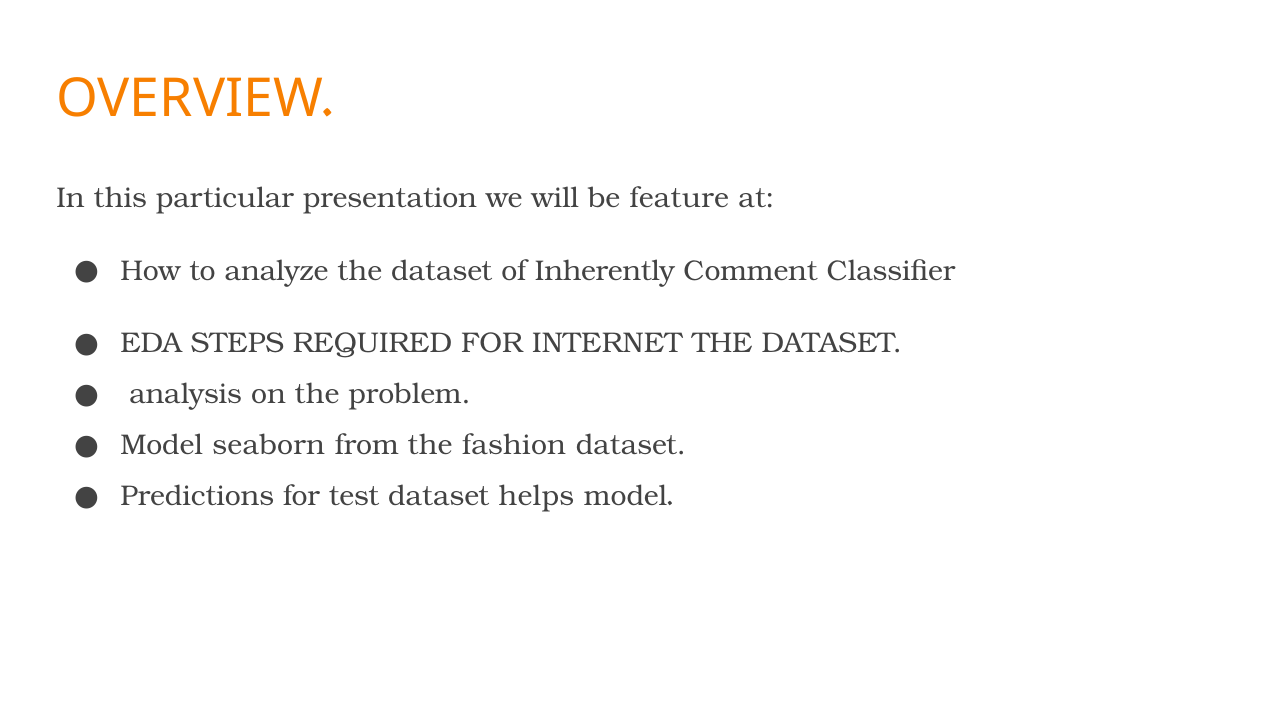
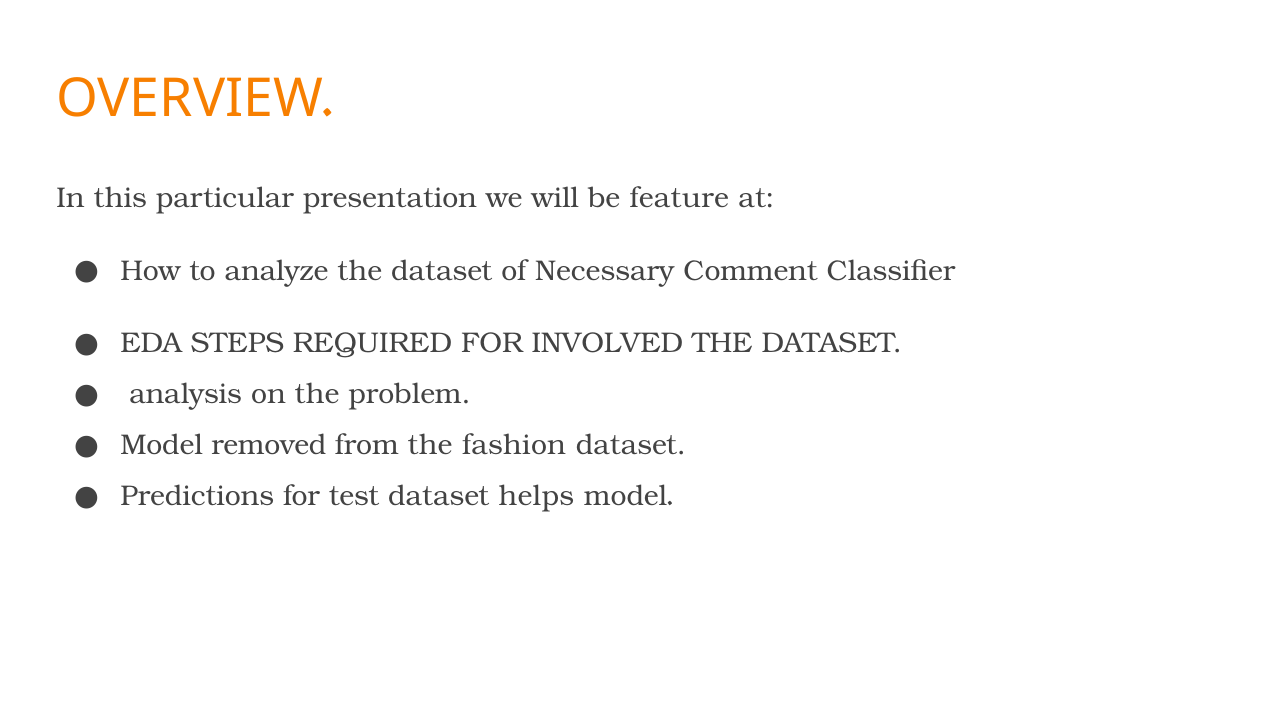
Inherently: Inherently -> Necessary
INTERNET: INTERNET -> INVOLVED
seaborn: seaborn -> removed
